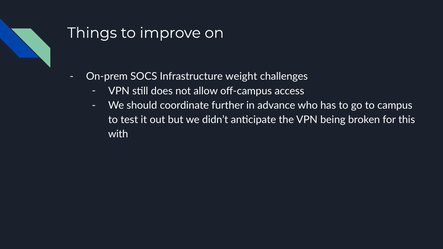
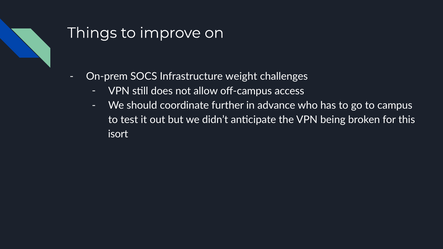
with: with -> isort
